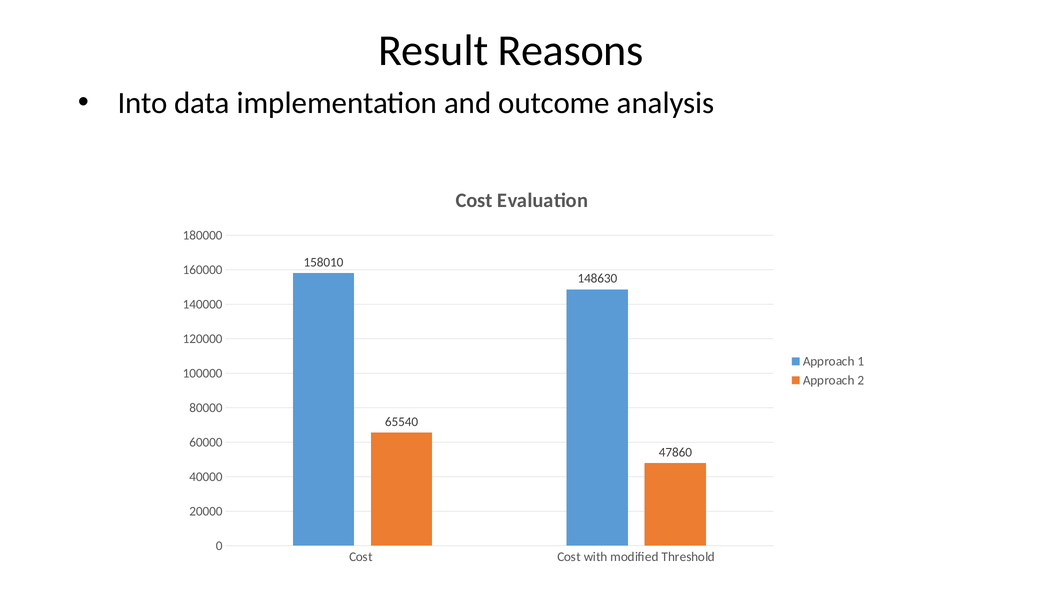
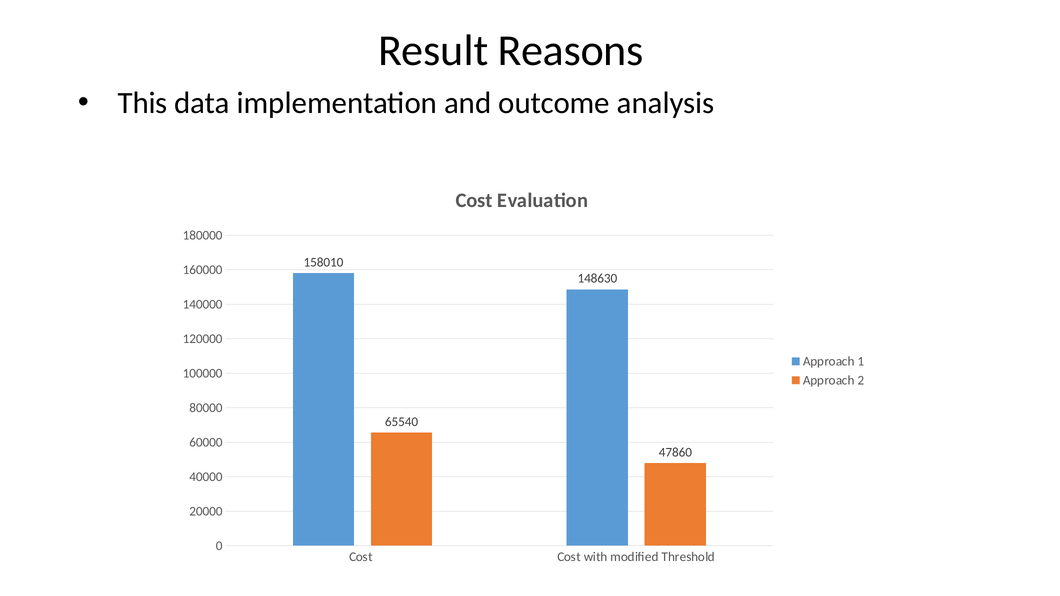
Into: Into -> This
